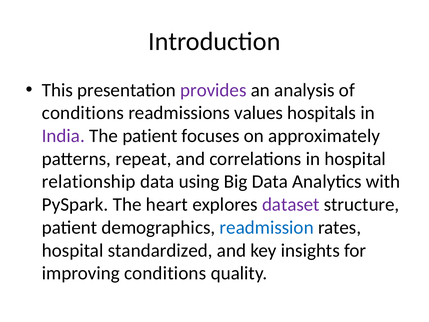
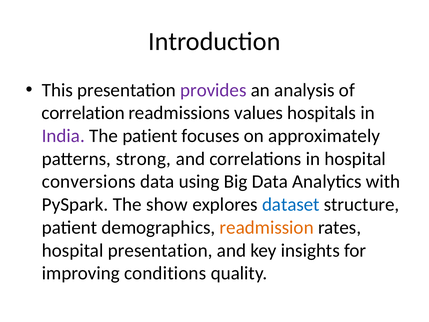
conditions at (83, 113): conditions -> correlation
repeat: repeat -> strong
relationship: relationship -> conversions
heart: heart -> show
dataset colour: purple -> blue
readmission colour: blue -> orange
hospital standardized: standardized -> presentation
